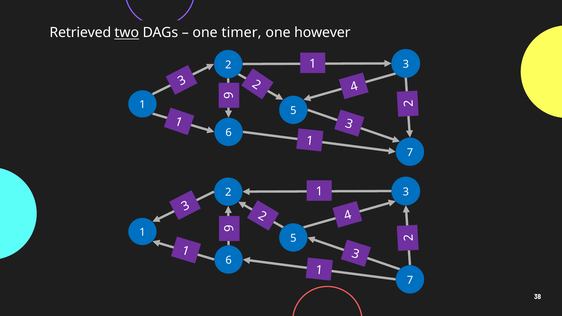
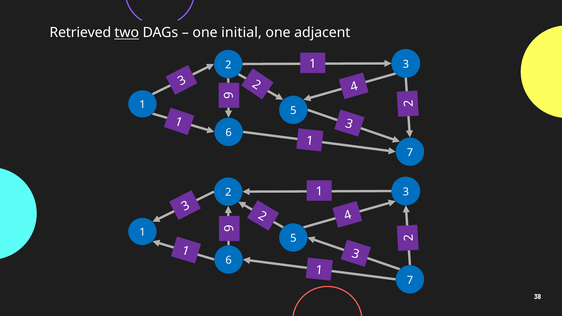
timer: timer -> initial
however: however -> adjacent
